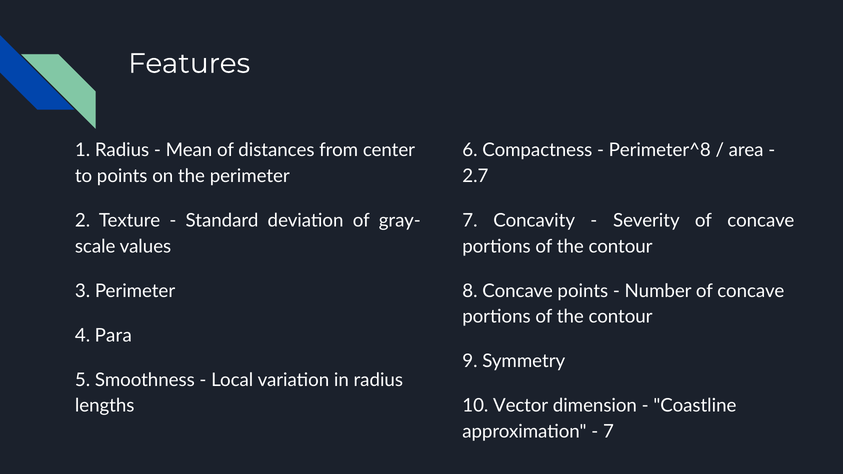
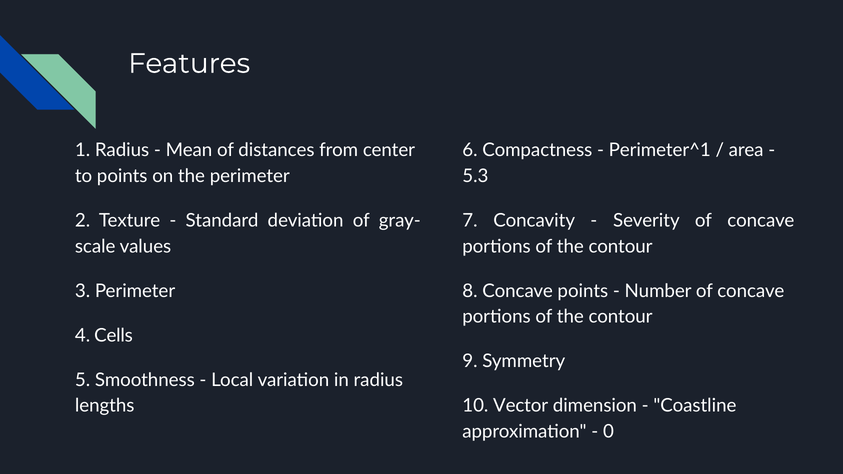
Perimeter^8: Perimeter^8 -> Perimeter^1
2.7: 2.7 -> 5.3
Para: Para -> Cells
7 at (608, 432): 7 -> 0
